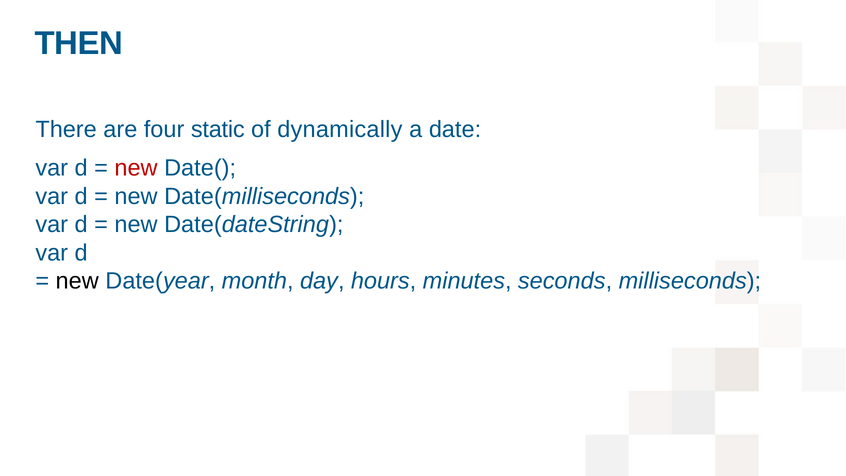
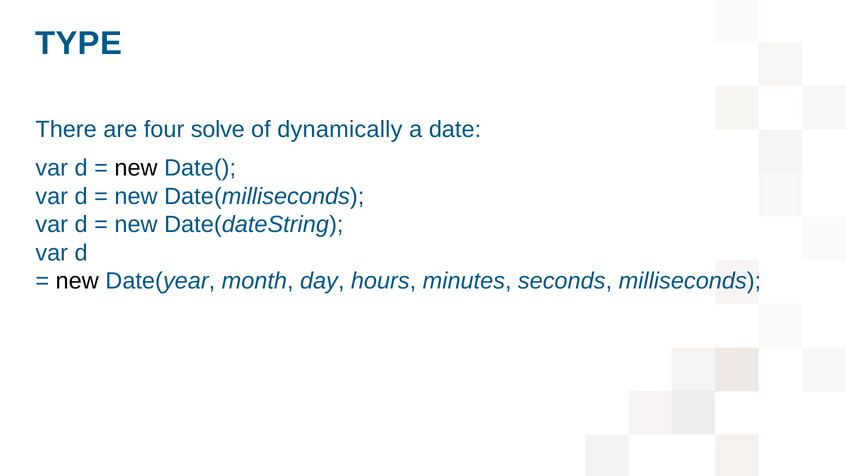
THEN: THEN -> TYPE
static: static -> solve
new at (136, 168) colour: red -> black
